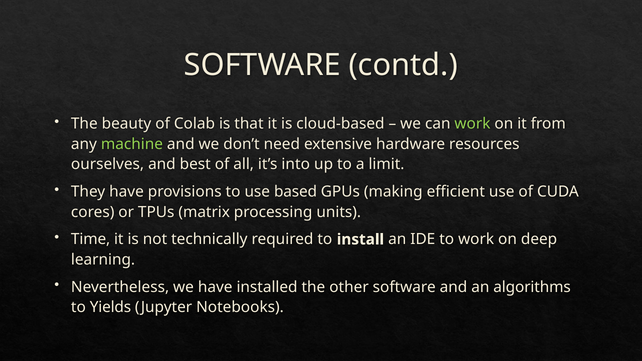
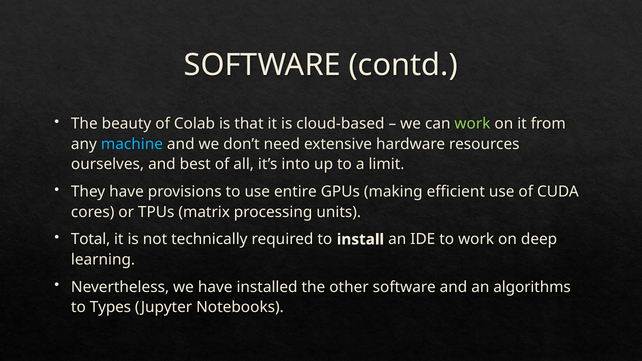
machine colour: light green -> light blue
based: based -> entire
Time: Time -> Total
Yields: Yields -> Types
